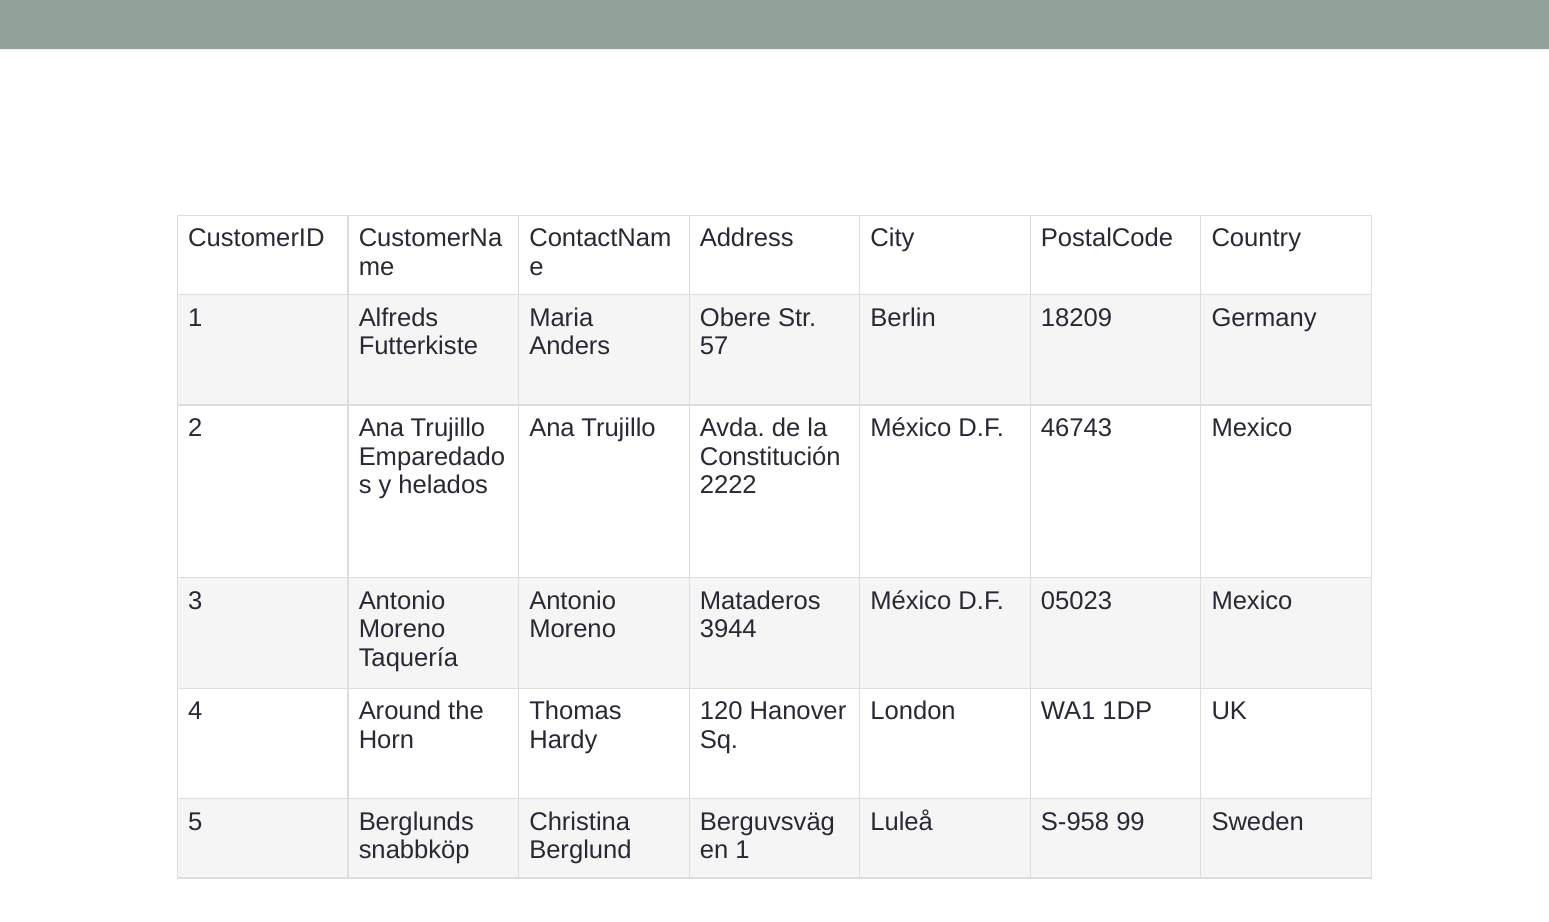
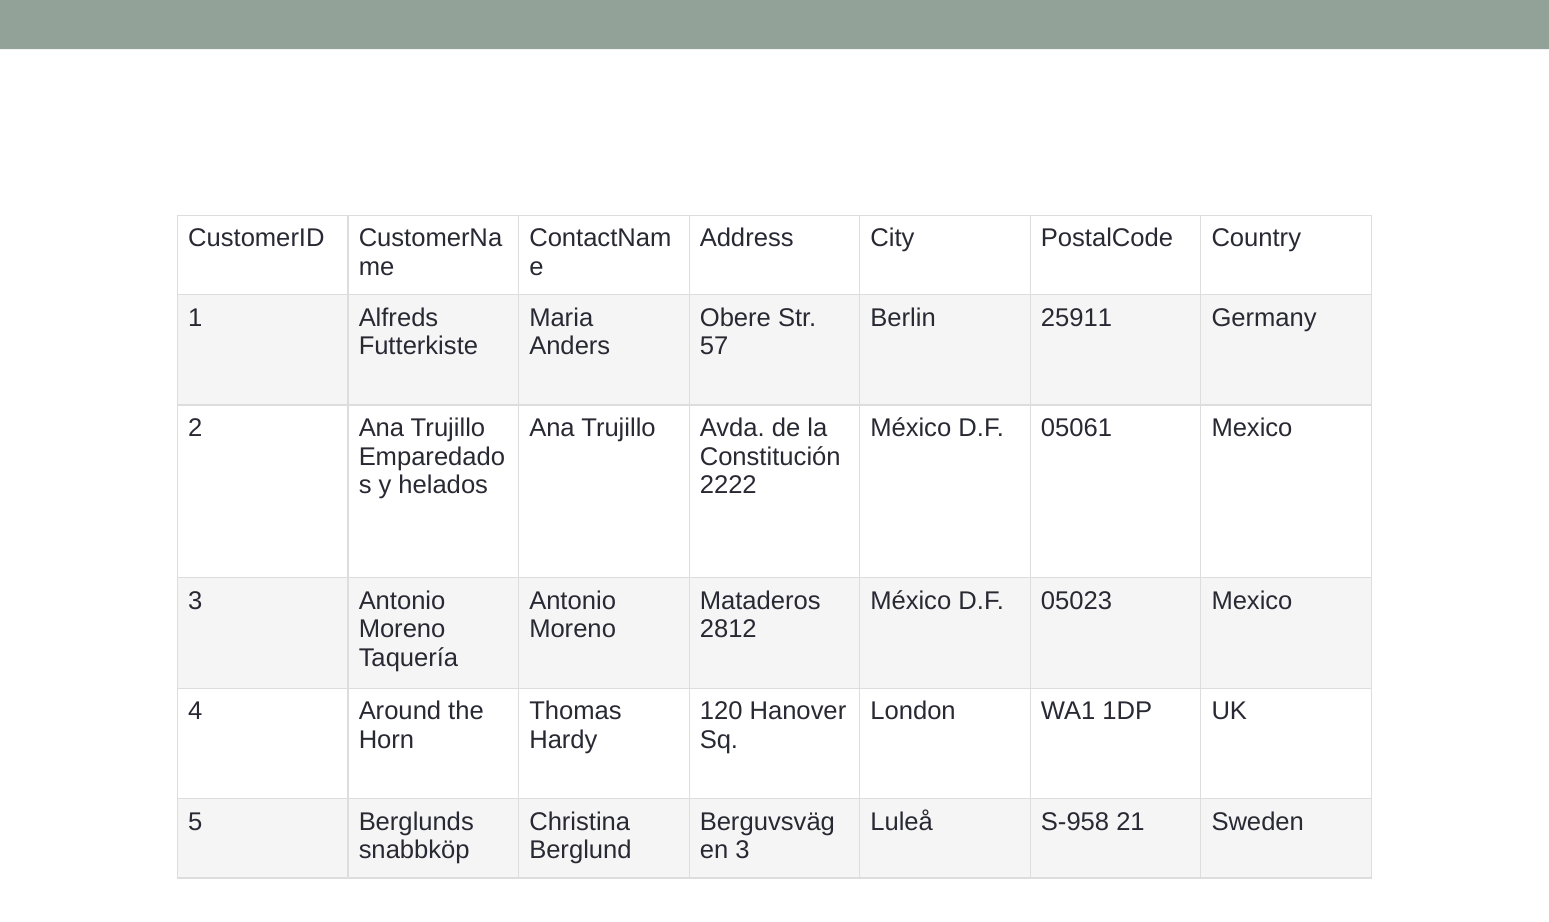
18209: 18209 -> 25911
46743: 46743 -> 05061
3944: 3944 -> 2812
99: 99 -> 21
1 at (742, 850): 1 -> 3
